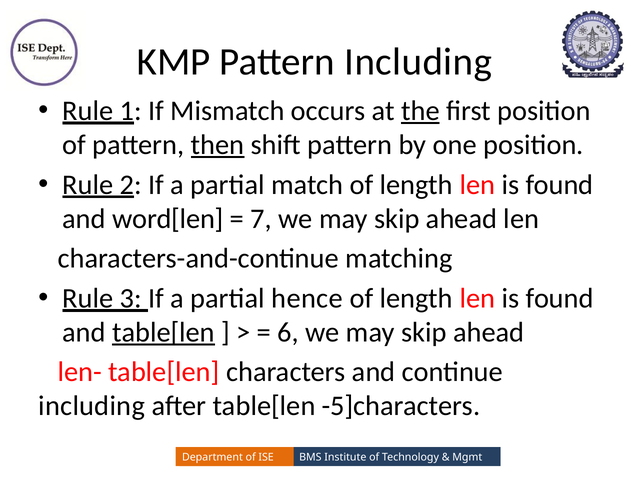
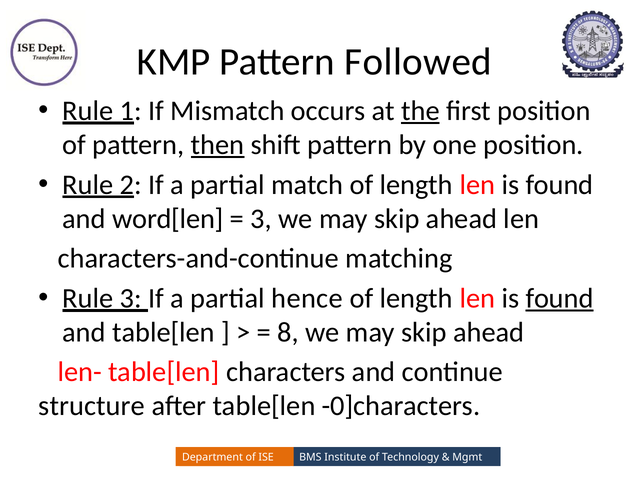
Pattern Including: Including -> Followed
7 at (261, 219): 7 -> 3
found at (560, 298) underline: none -> present
table[len at (163, 332) underline: present -> none
6: 6 -> 8
including at (92, 406): including -> structure
-5]characters: -5]characters -> -0]characters
